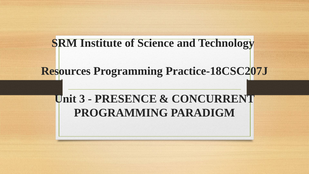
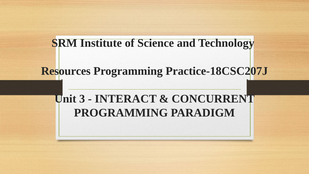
PRESENCE: PRESENCE -> INTERACT
